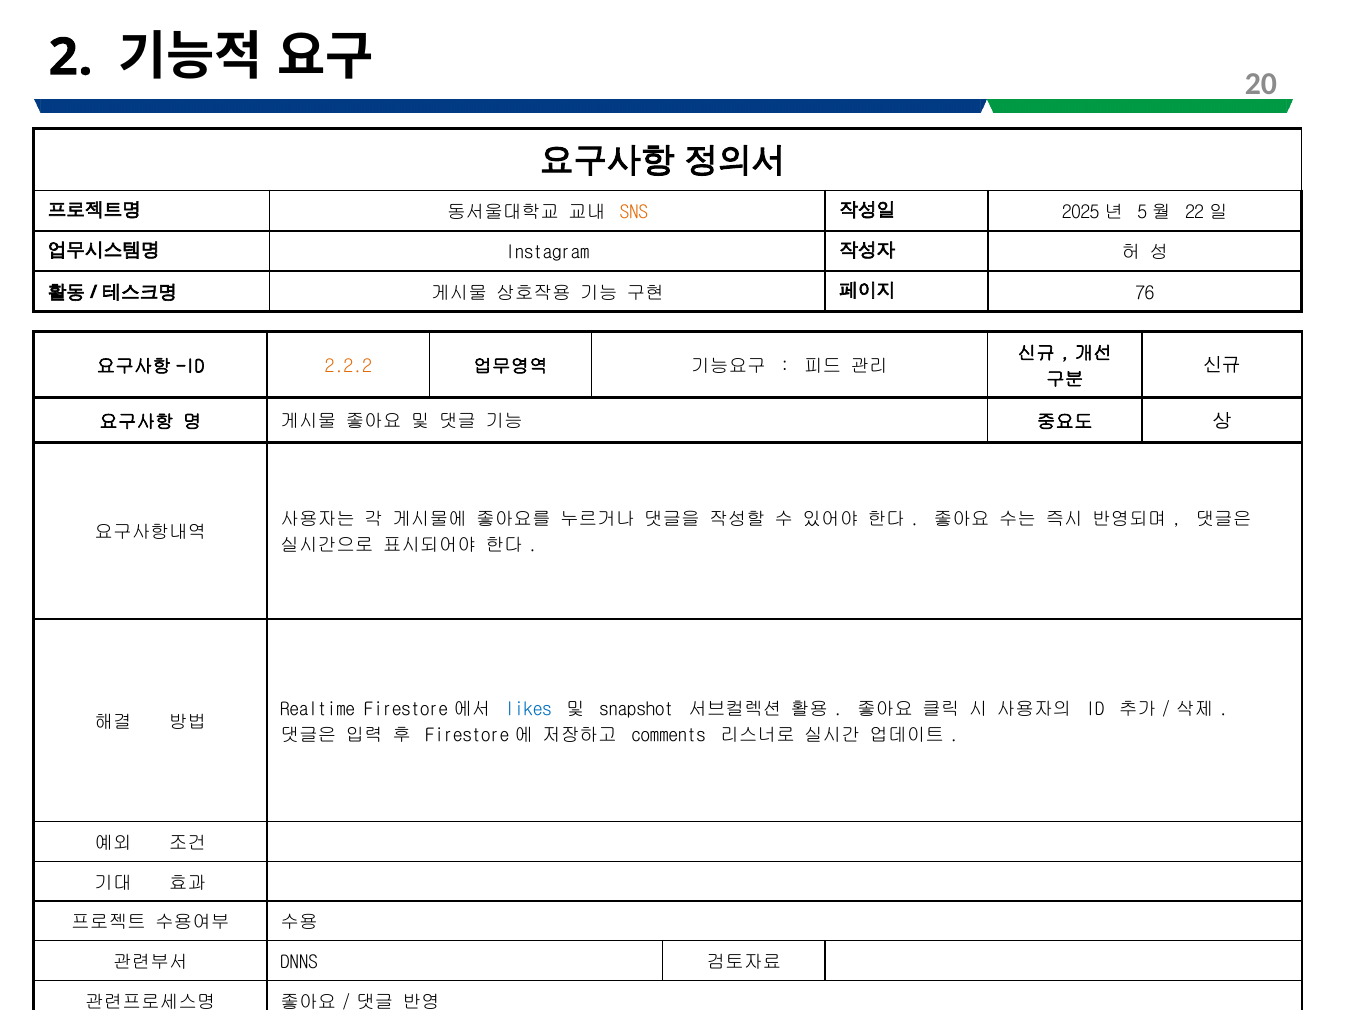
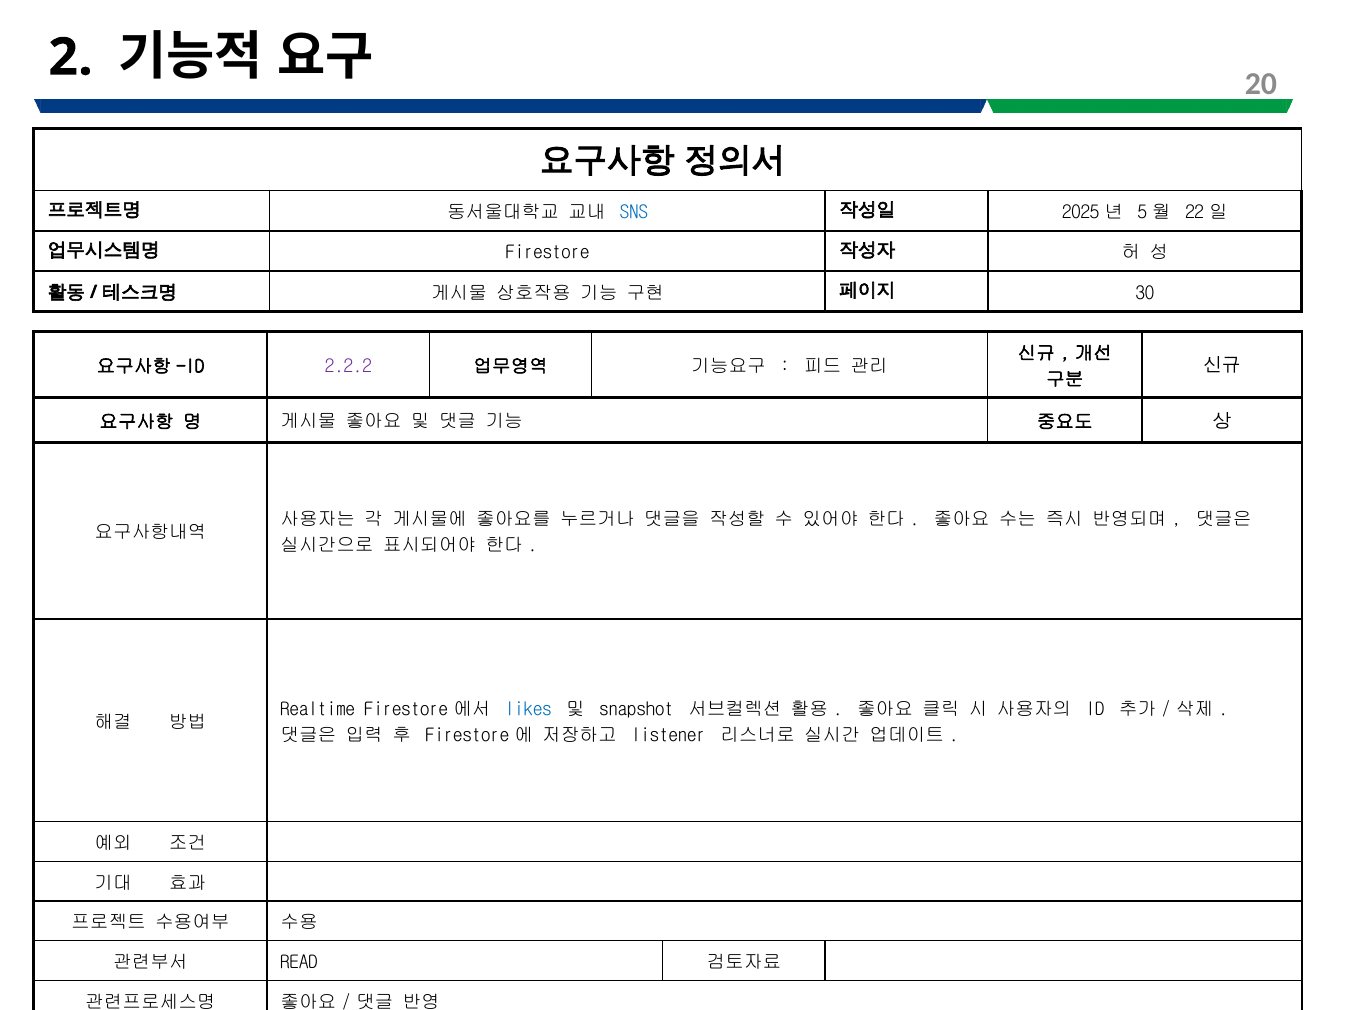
SNS colour: orange -> blue
Instagram at (547, 253): Instagram -> Firestore
76: 76 -> 30
2.2.2 colour: orange -> purple
comments: comments -> listener
DNNS: DNNS -> READ
